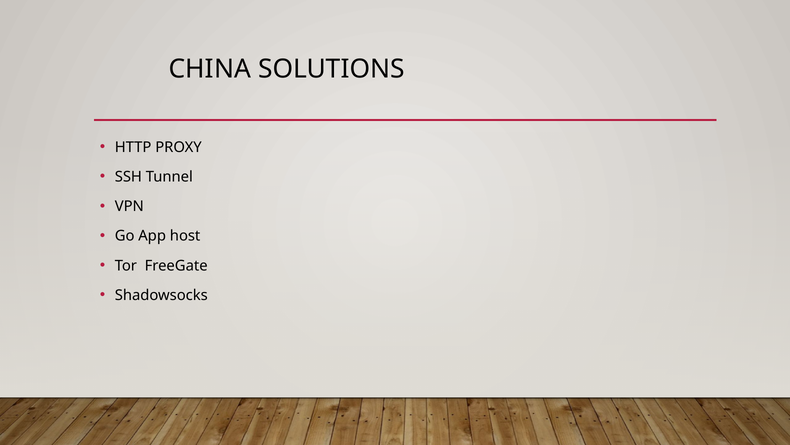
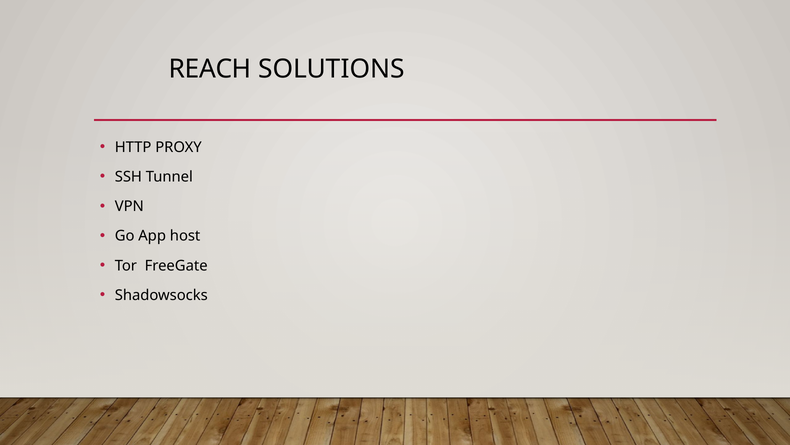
CHINA: CHINA -> REACH
